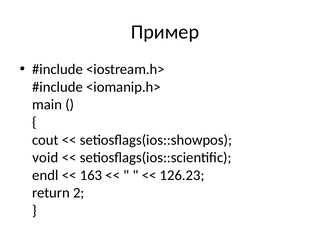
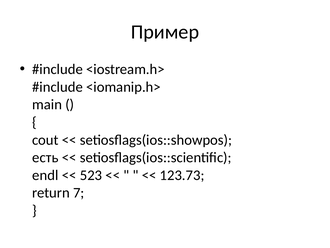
void: void -> есть
163: 163 -> 523
126.23: 126.23 -> 123.73
2: 2 -> 7
